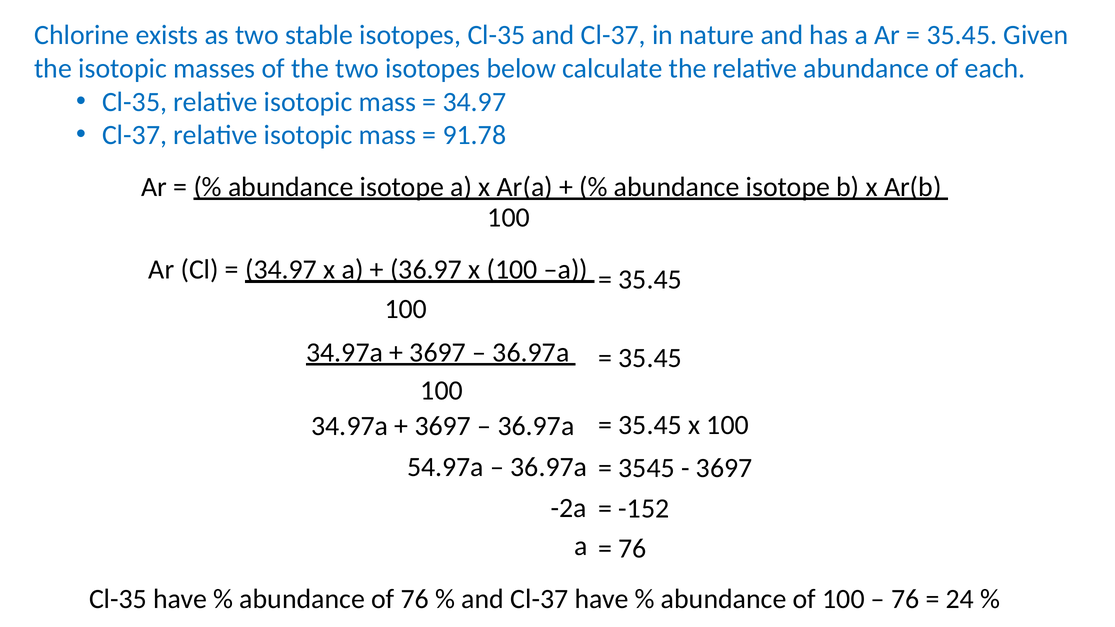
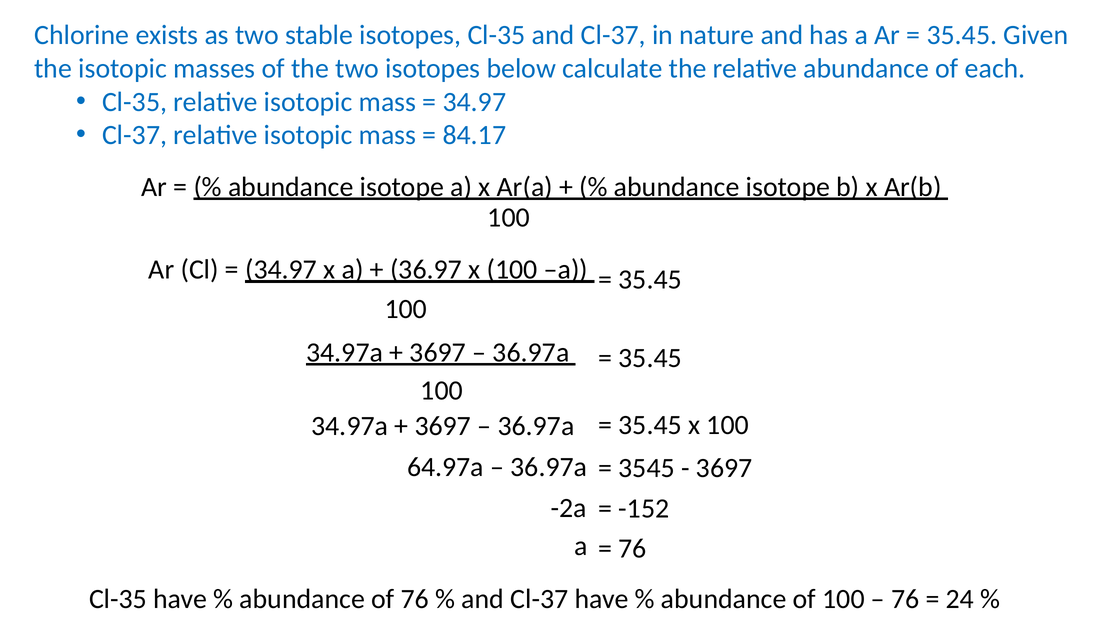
91.78: 91.78 -> 84.17
54.97a: 54.97a -> 64.97a
